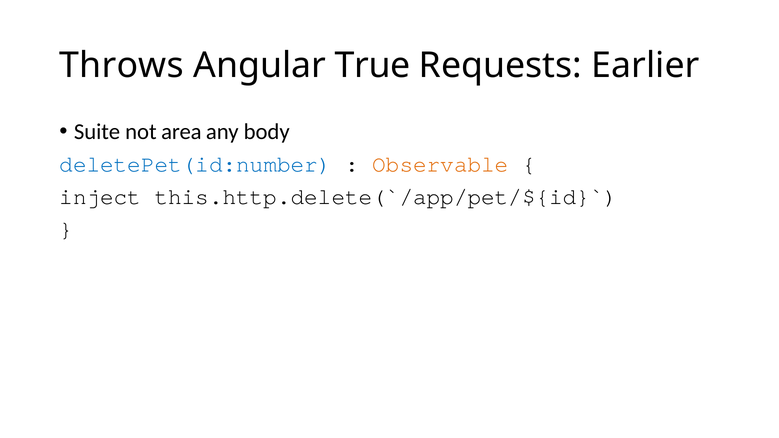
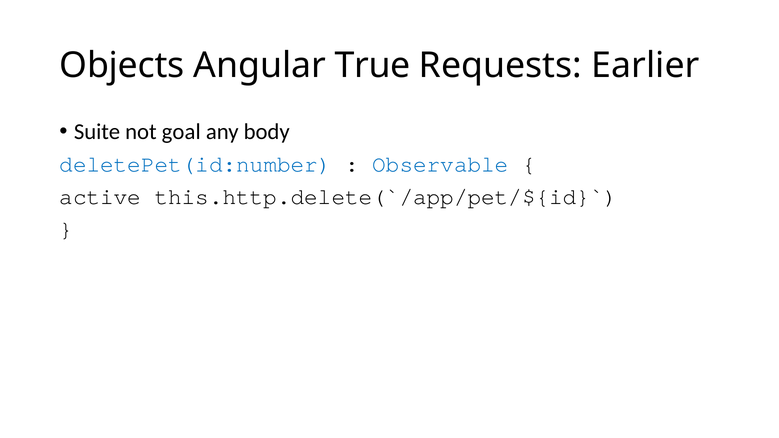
Throws: Throws -> Objects
area: area -> goal
Observable colour: orange -> blue
inject: inject -> active
